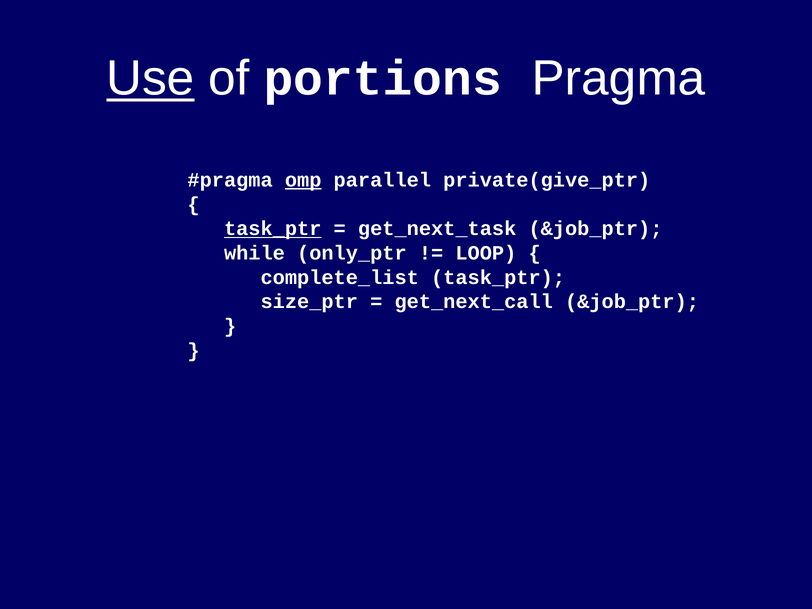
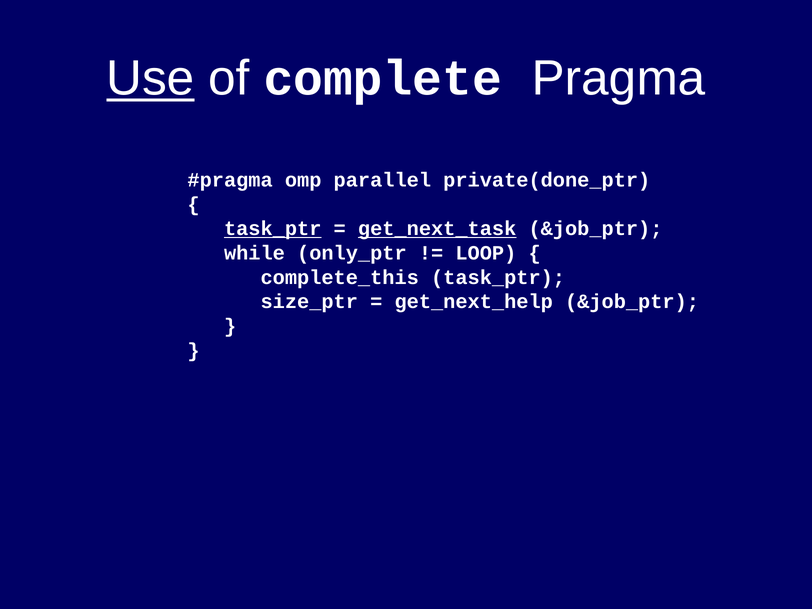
portions: portions -> complete
omp underline: present -> none
private(give_ptr: private(give_ptr -> private(done_ptr
get_next_task underline: none -> present
complete_list: complete_list -> complete_this
get_next_call: get_next_call -> get_next_help
